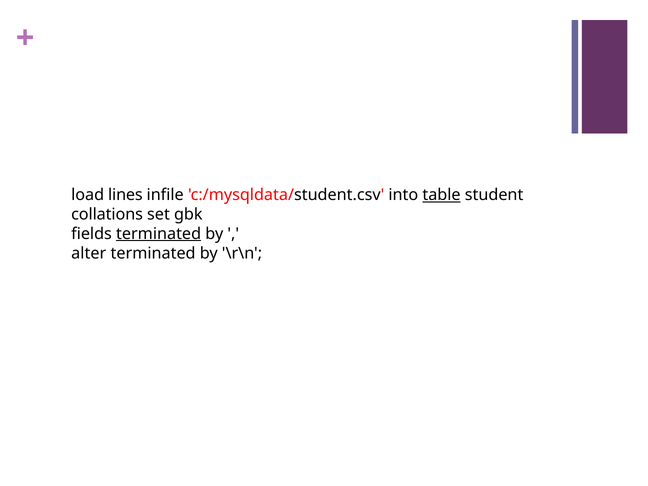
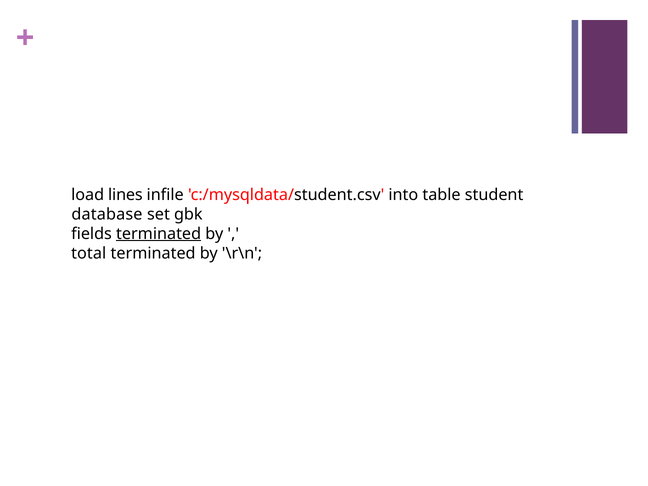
table underline: present -> none
collations: collations -> database
alter: alter -> total
